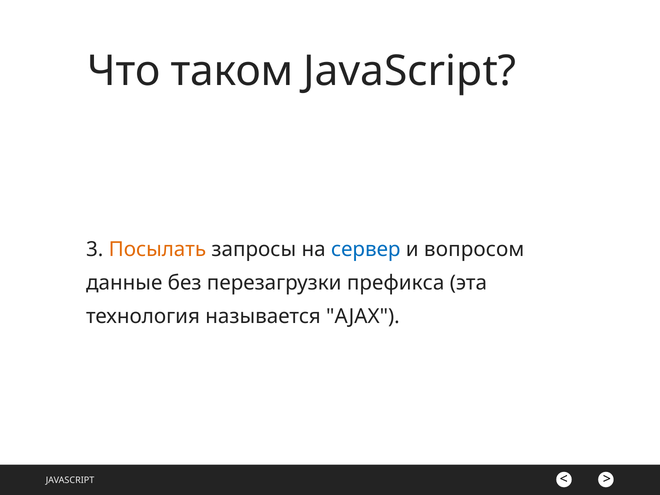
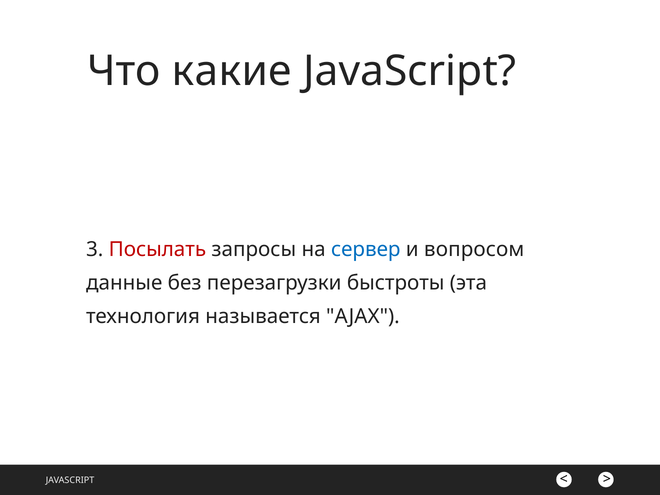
таком: таком -> какие
Посылать colour: orange -> red
префикса: префикса -> быстроты
